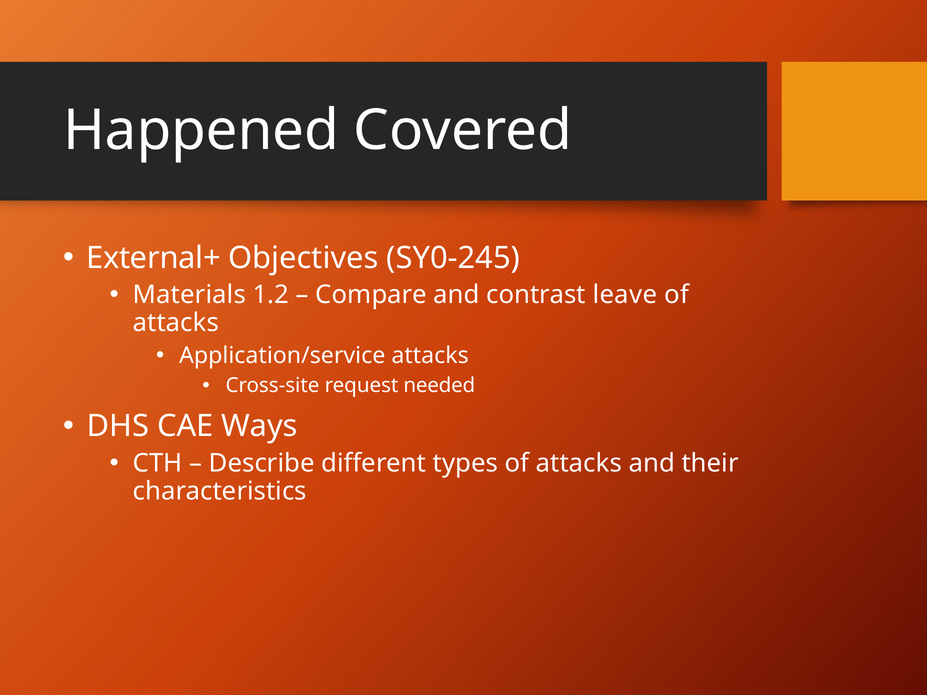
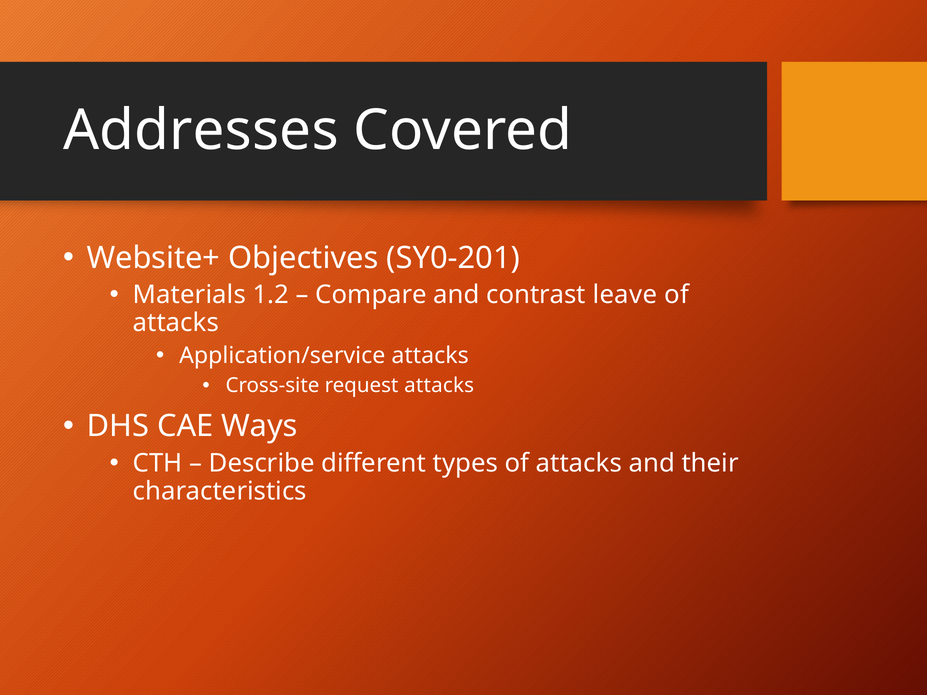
Happened: Happened -> Addresses
External+: External+ -> Website+
SY0-245: SY0-245 -> SY0-201
request needed: needed -> attacks
